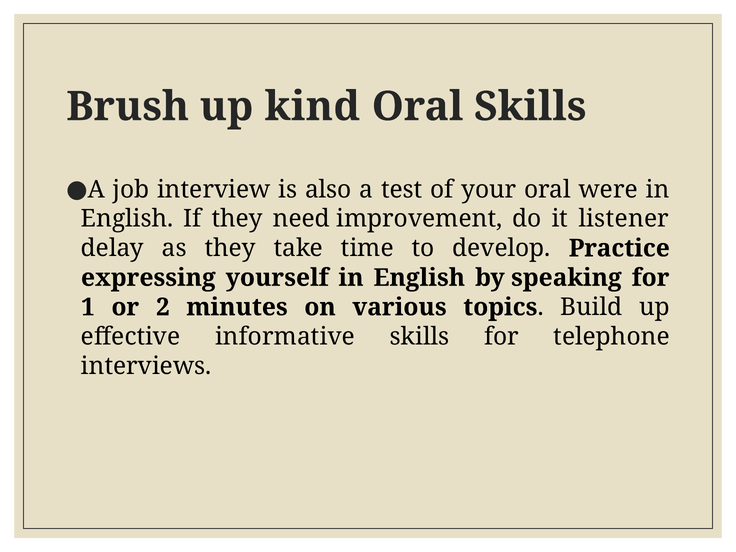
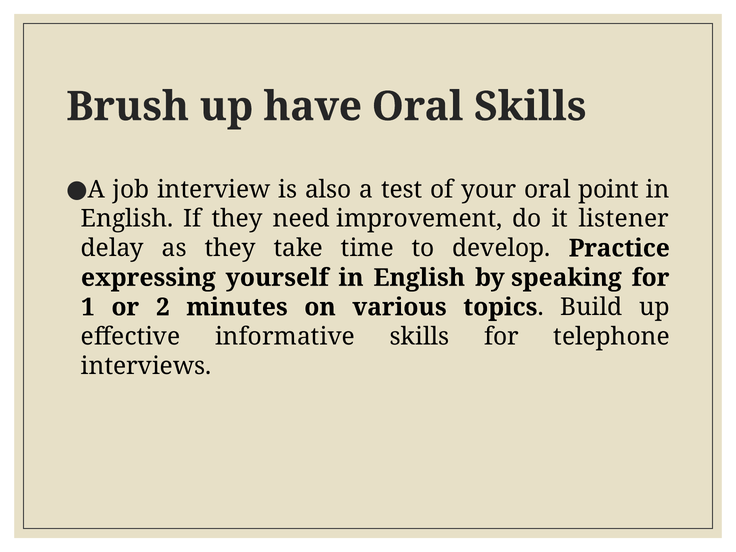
kind: kind -> have
were: were -> point
